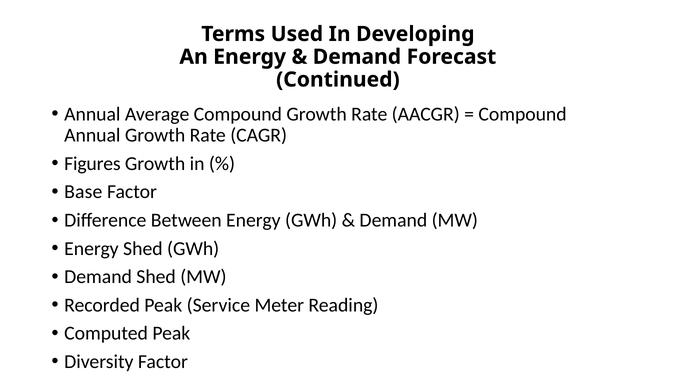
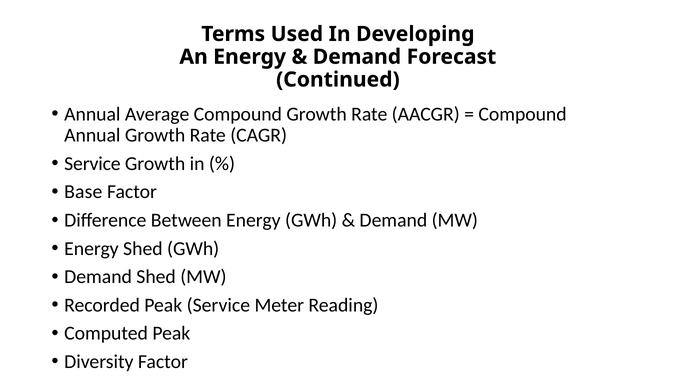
Figures at (92, 164): Figures -> Service
